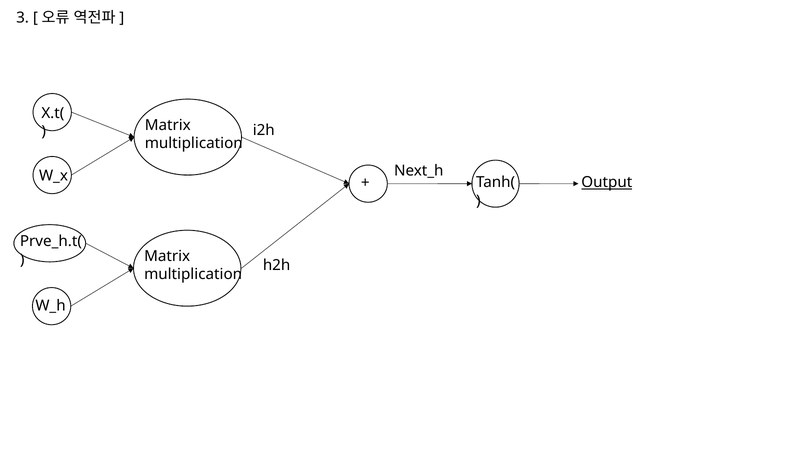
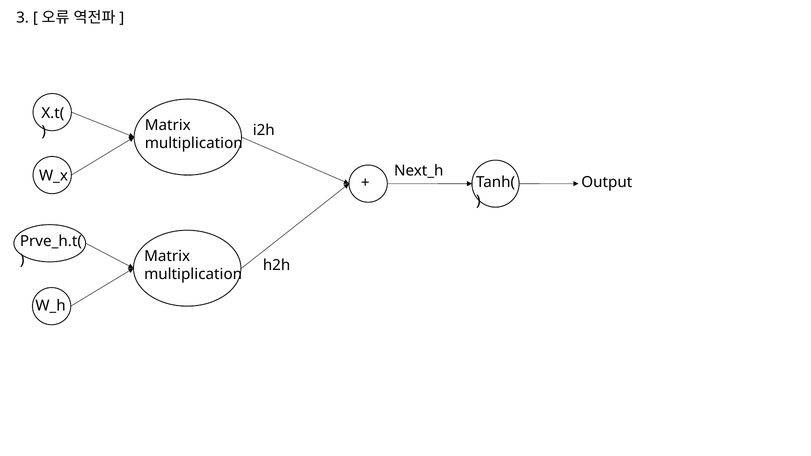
Output underline: present -> none
